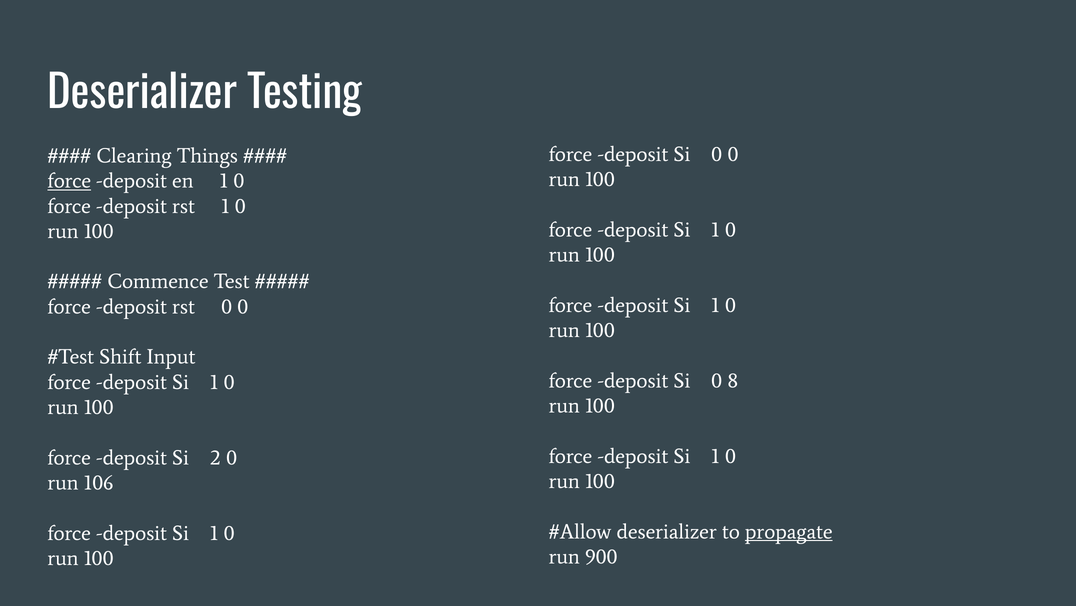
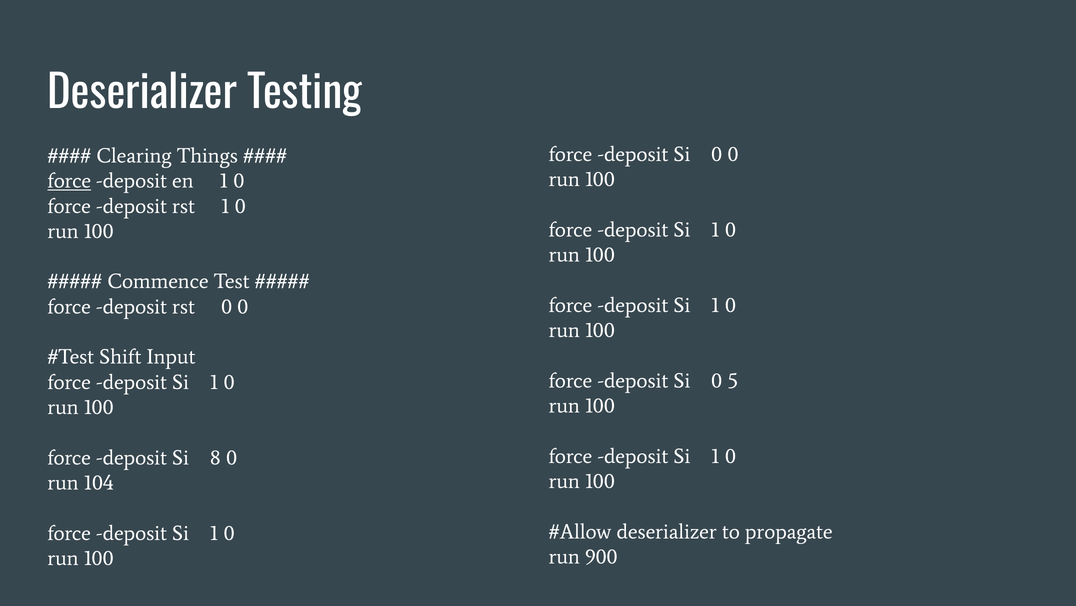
8: 8 -> 5
2: 2 -> 8
106: 106 -> 104
propagate underline: present -> none
